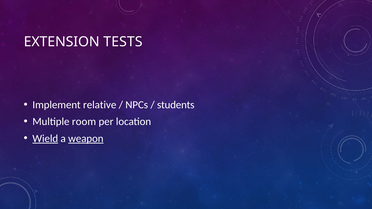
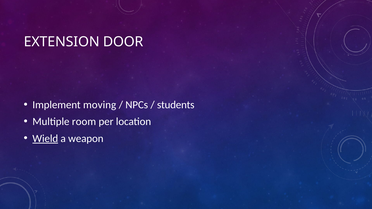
TESTS: TESTS -> DOOR
relative: relative -> moving
weapon underline: present -> none
